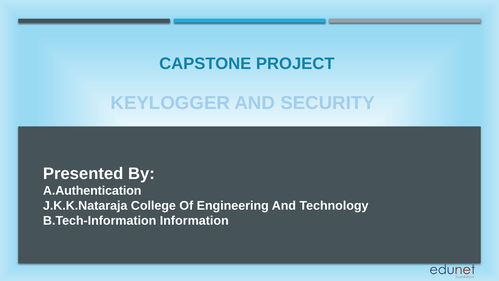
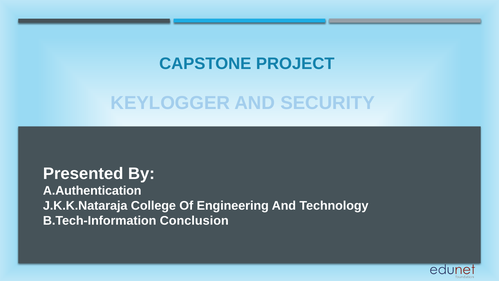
Information: Information -> Conclusion
